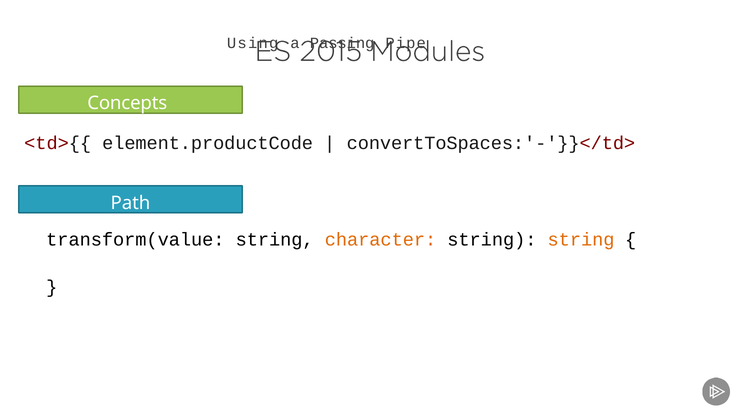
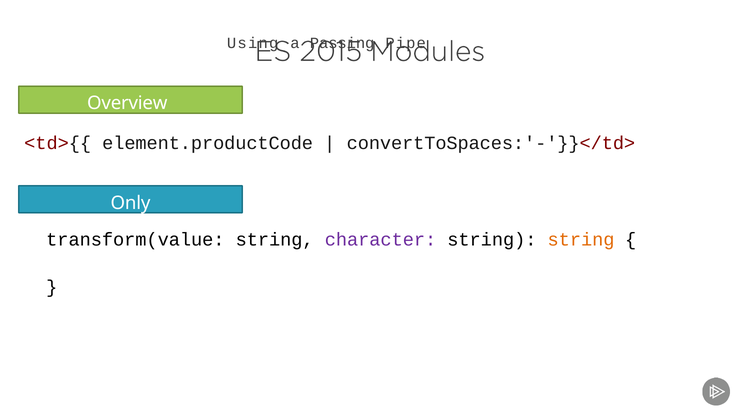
Concepts: Concepts -> Overview
Path: Path -> Only
character colour: orange -> purple
